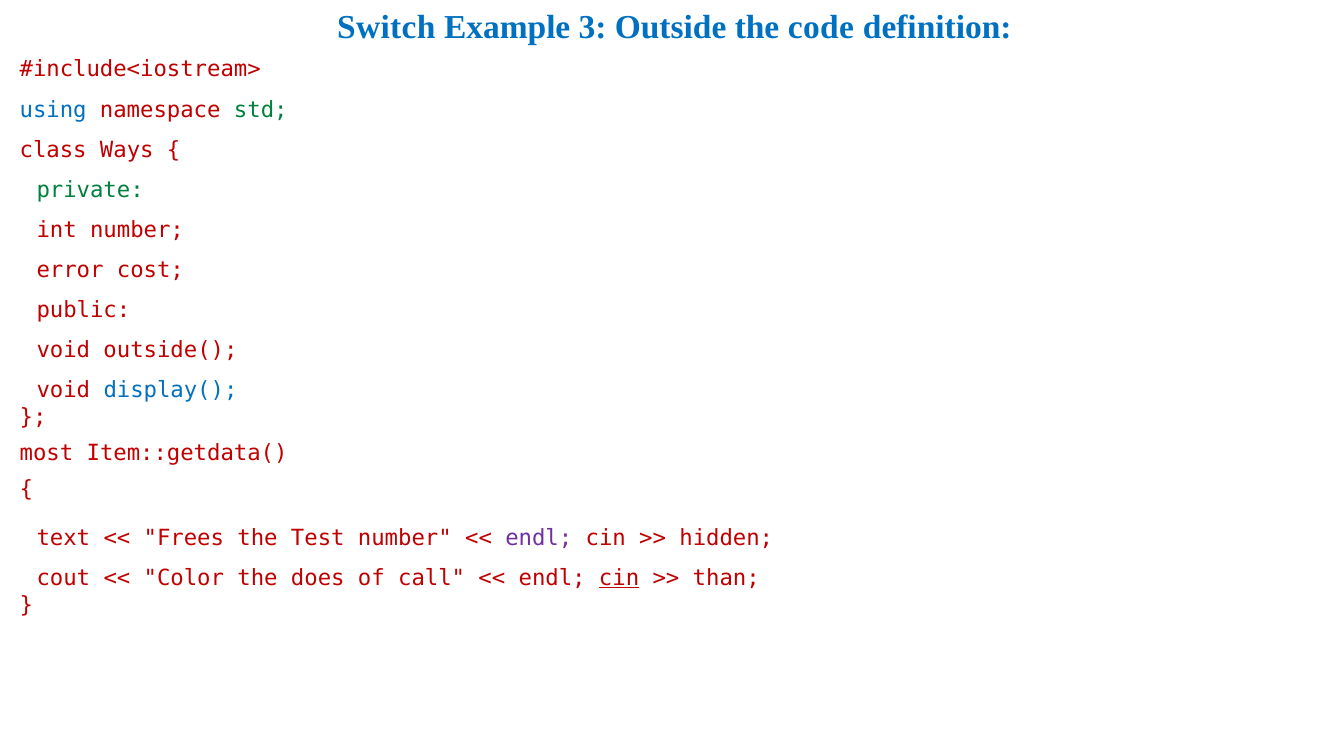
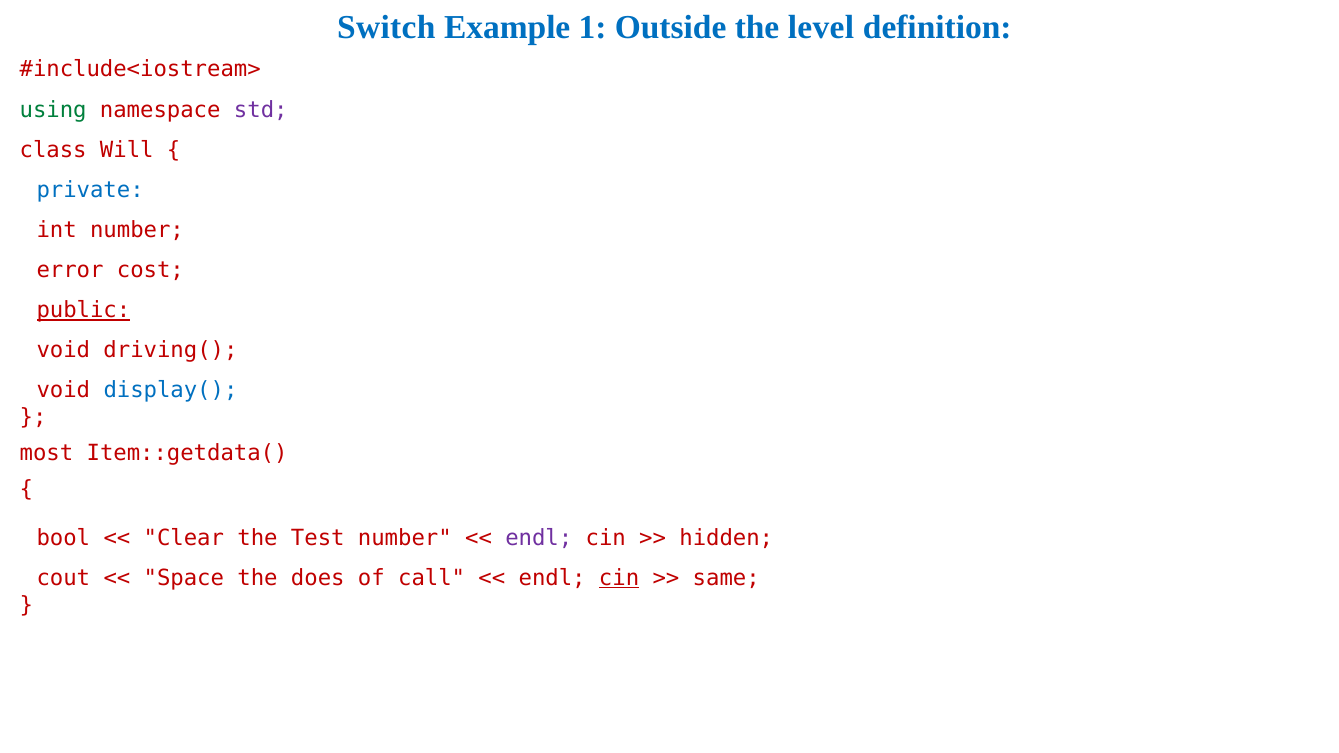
3: 3 -> 1
code: code -> level
using colour: blue -> green
std colour: green -> purple
Ways: Ways -> Will
private colour: green -> blue
public underline: none -> present
outside(: outside( -> driving(
text: text -> bool
Frees: Frees -> Clear
Color: Color -> Space
than: than -> same
